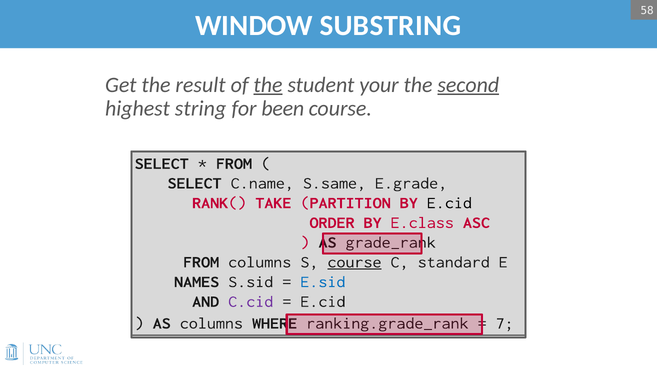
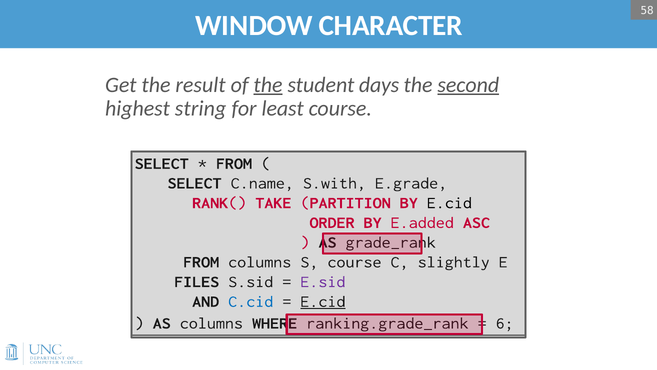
SUBSTRING: SUBSTRING -> CHARACTER
your: your -> days
been: been -> least
S.same: S.same -> S.with
E.class: E.class -> E.added
course at (355, 262) underline: present -> none
standard: standard -> slightly
NAMES: NAMES -> FILES
E.sid colour: blue -> purple
C.cid colour: purple -> blue
E.cid at (323, 301) underline: none -> present
7: 7 -> 6
